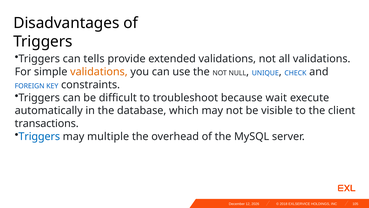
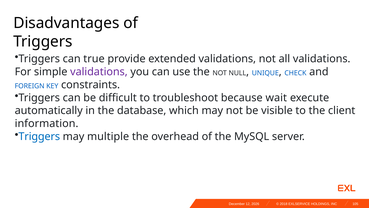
tells: tells -> true
validations at (99, 72) colour: orange -> purple
transactions: transactions -> information
